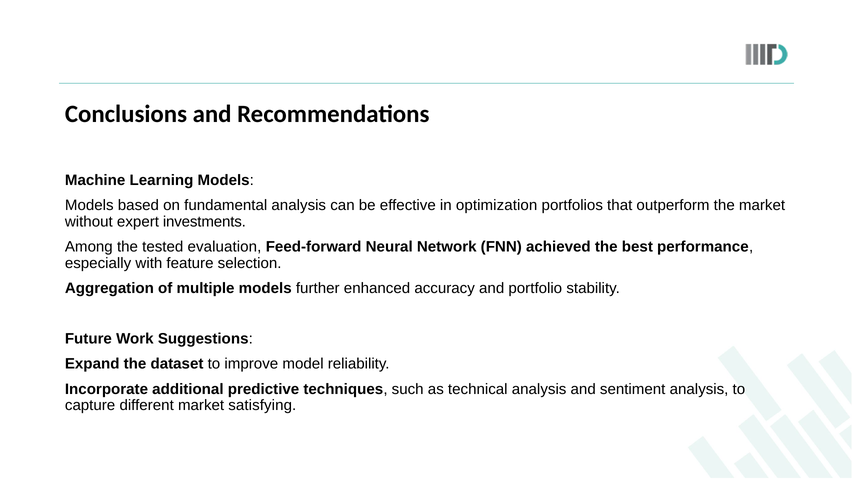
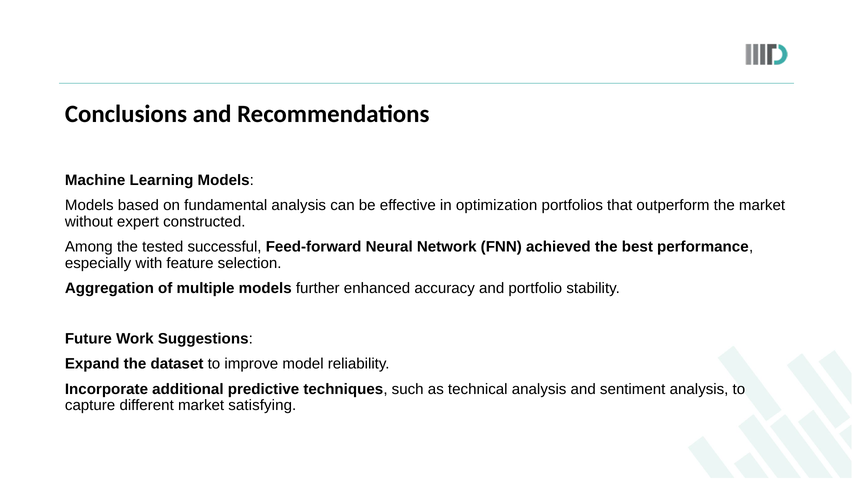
investments: investments -> constructed
evaluation: evaluation -> successful
